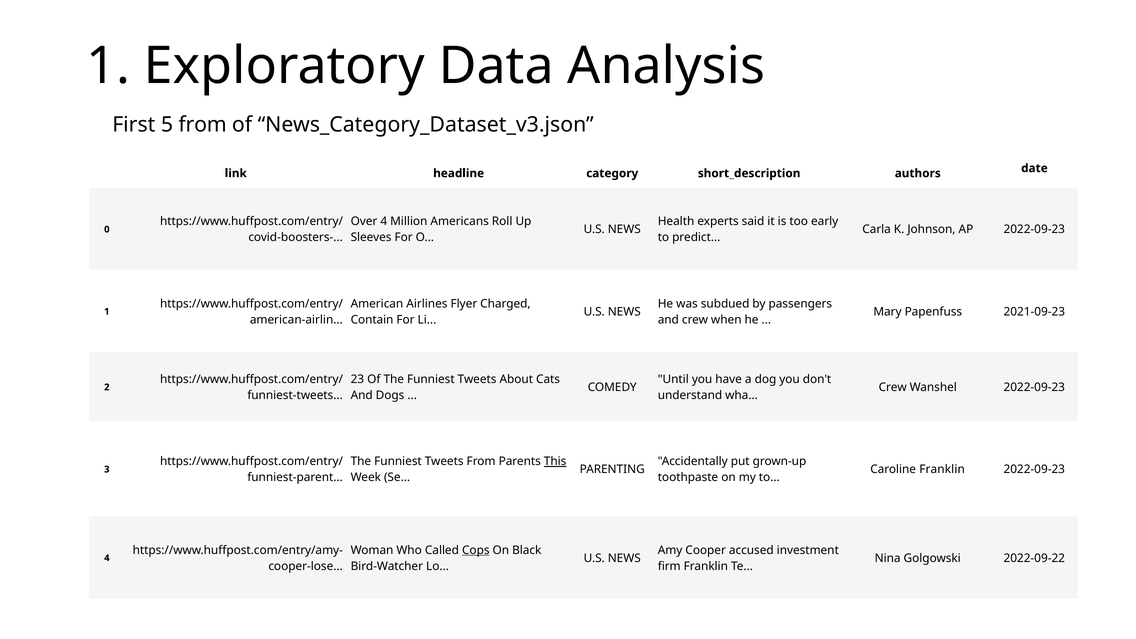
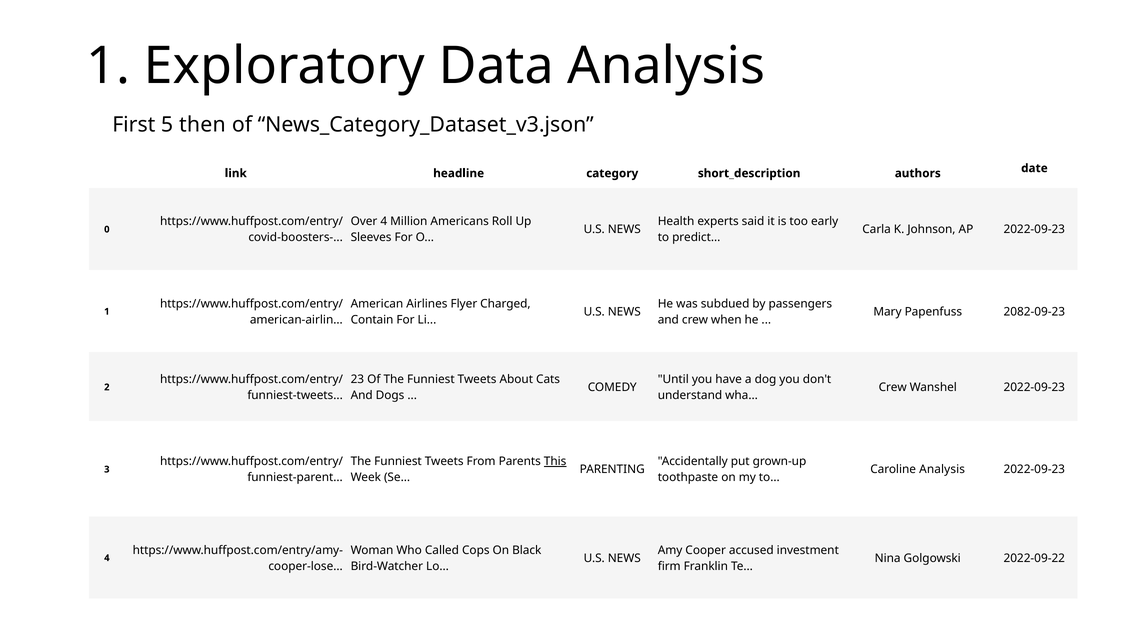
5 from: from -> then
2021-09-23: 2021-09-23 -> 2082-09-23
Caroline Franklin: Franklin -> Analysis
Cops underline: present -> none
